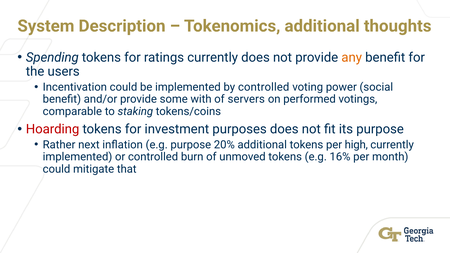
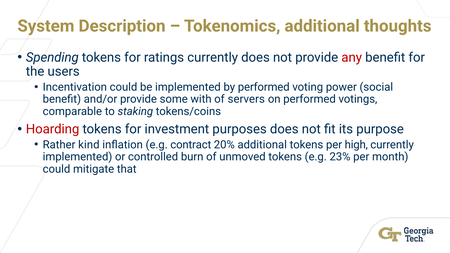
any colour: orange -> red
by controlled: controlled -> performed
next: next -> kind
e.g purpose: purpose -> contract
16%: 16% -> 23%
